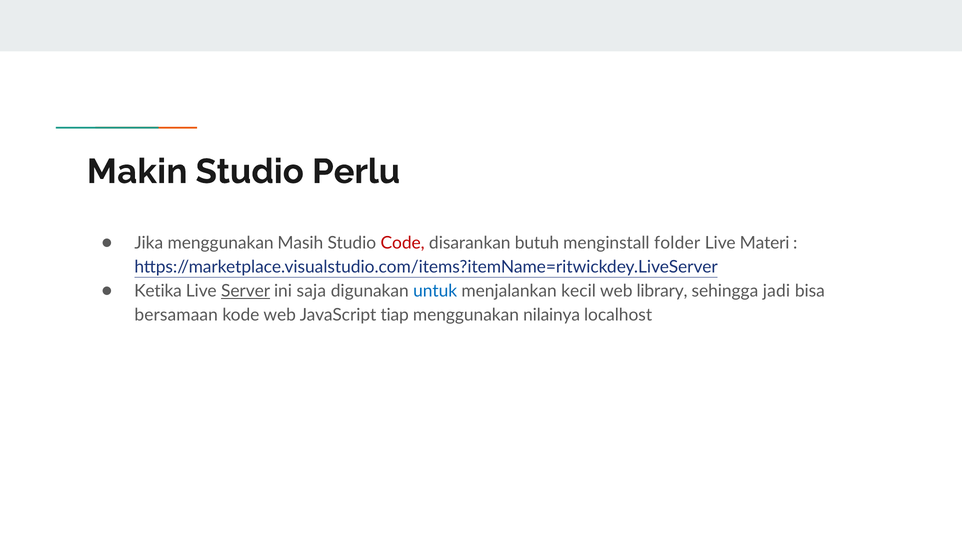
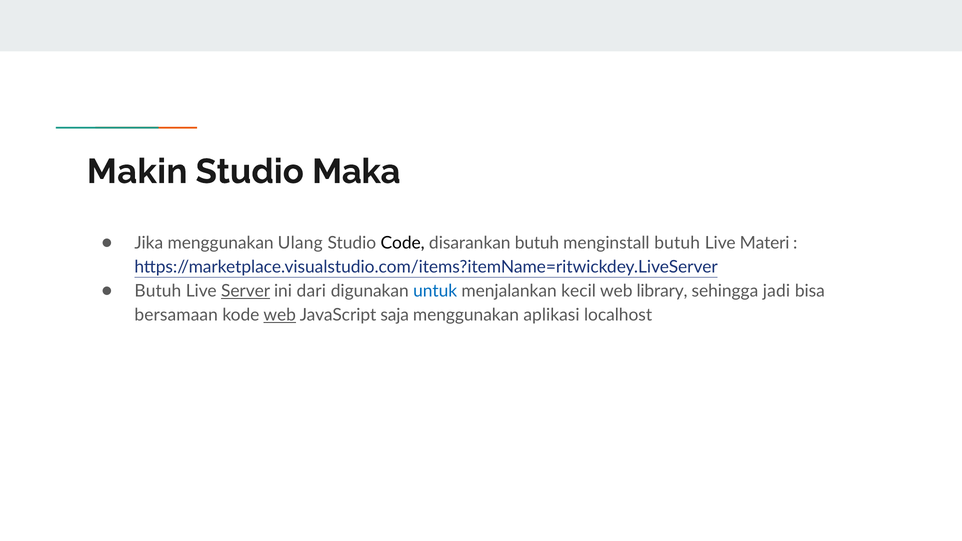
Perlu: Perlu -> Maka
Masih: Masih -> Ulang
Code colour: red -> black
menginstall folder: folder -> butuh
Ketika at (158, 291): Ketika -> Butuh
saja: saja -> dari
web at (280, 315) underline: none -> present
tiap: tiap -> saja
nilainya: nilainya -> aplikasi
